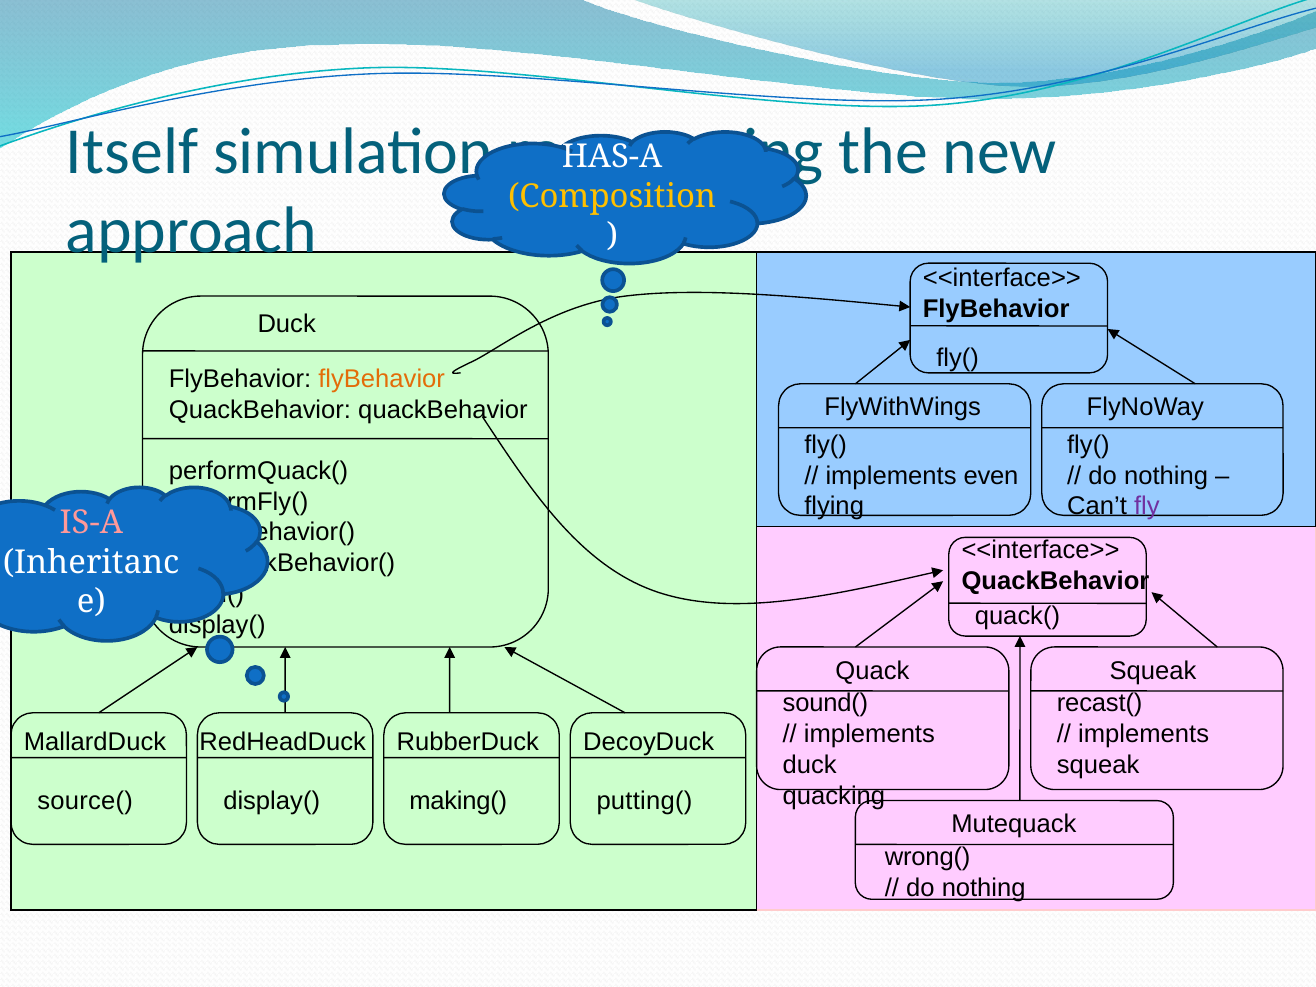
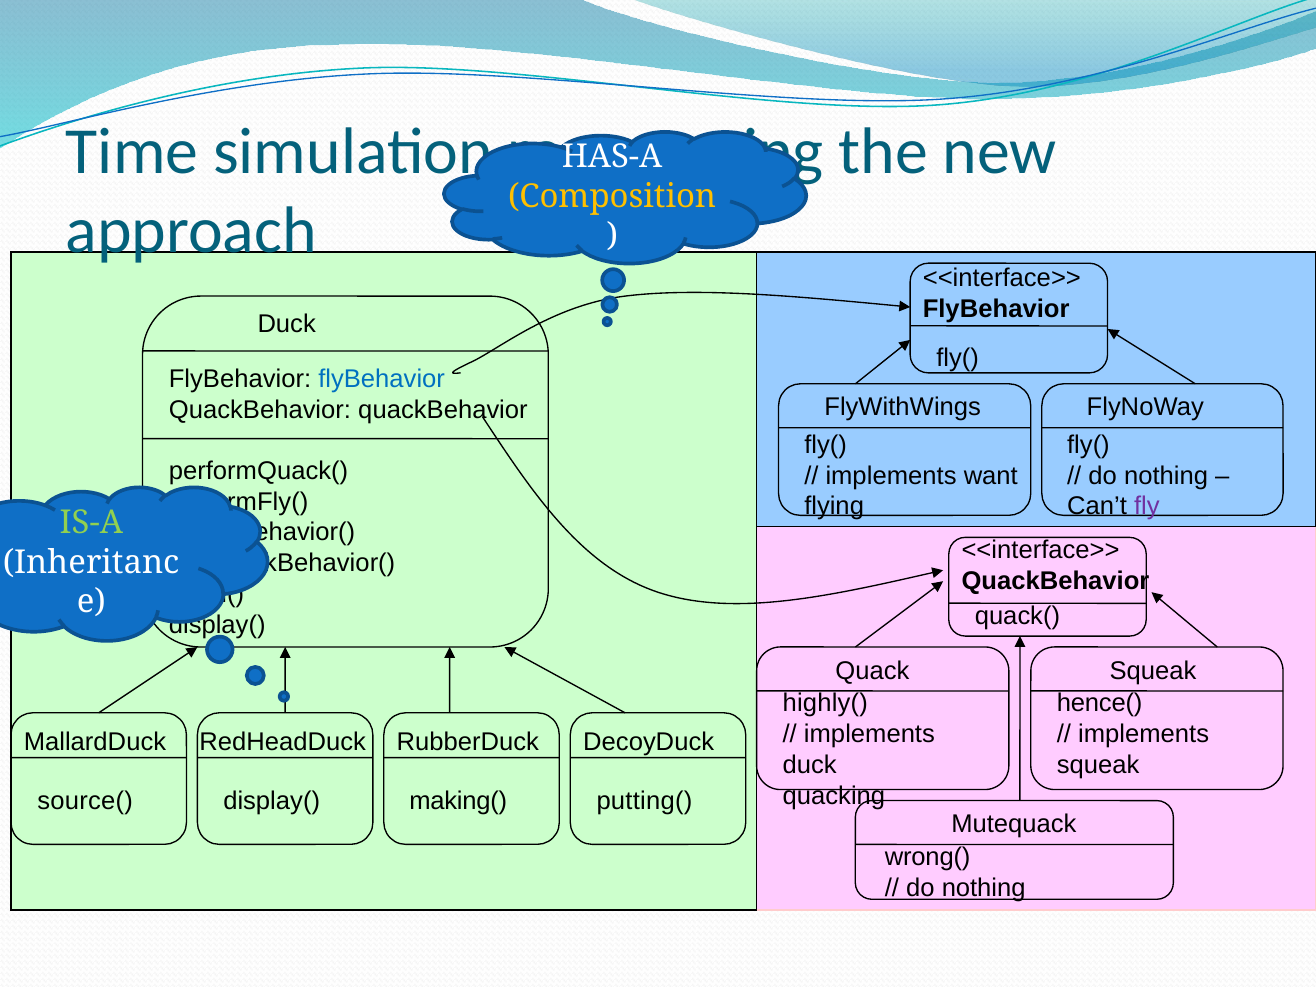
Itself: Itself -> Time
flyBehavior at (382, 379) colour: orange -> blue
even: even -> want
IS-A colour: pink -> light green
sound(: sound( -> highly(
recast(: recast( -> hence(
